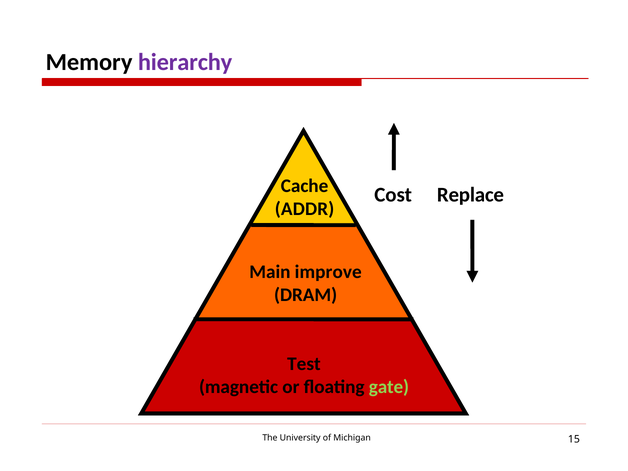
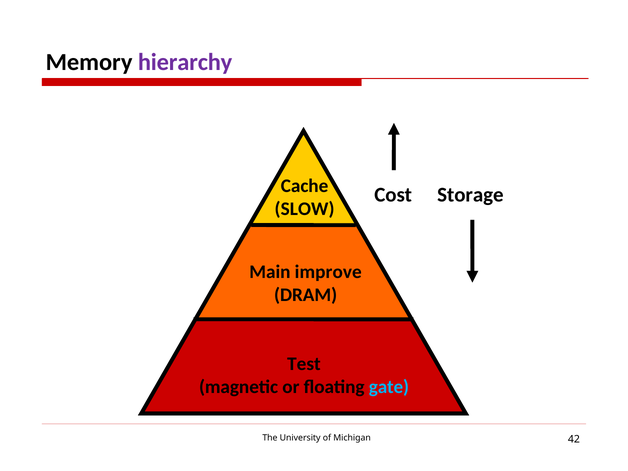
Replace: Replace -> Storage
ADDR: ADDR -> SLOW
gate colour: light green -> light blue
15: 15 -> 42
